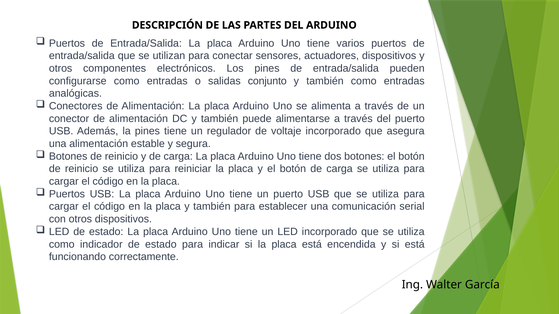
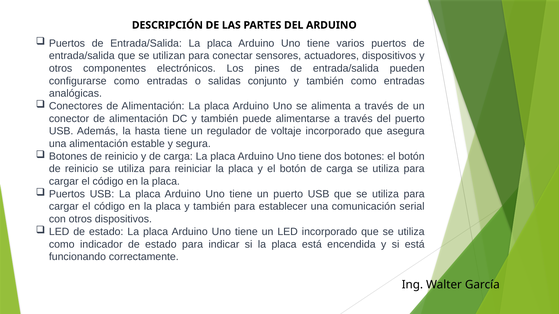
la pines: pines -> hasta
